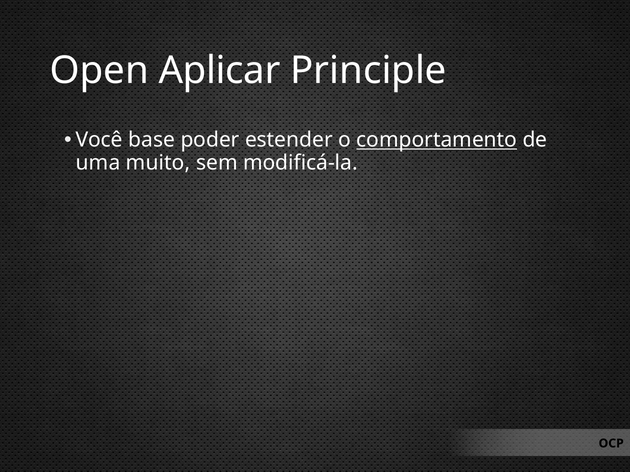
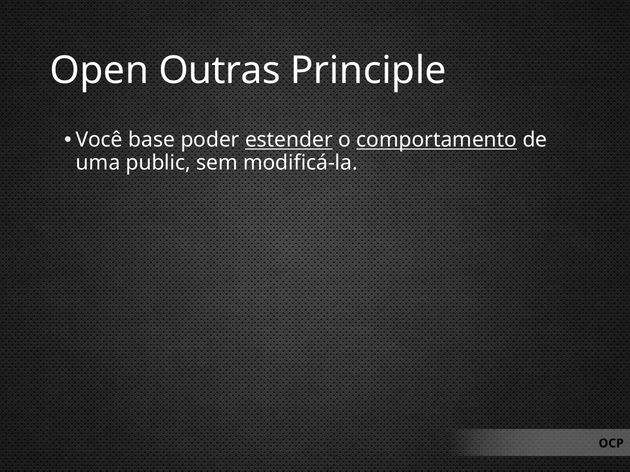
Aplicar: Aplicar -> Outras
estender underline: none -> present
muito: muito -> public
